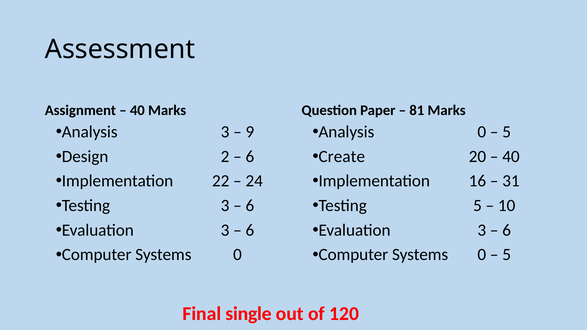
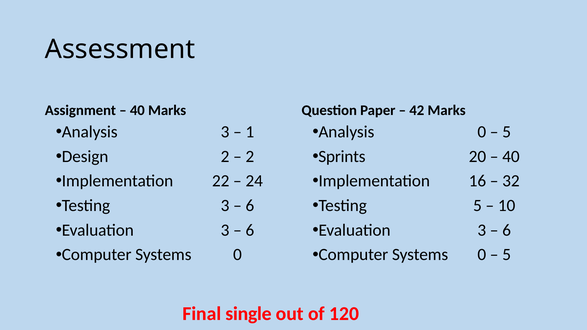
81: 81 -> 42
9: 9 -> 1
6 at (250, 157): 6 -> 2
Create: Create -> Sprints
31: 31 -> 32
